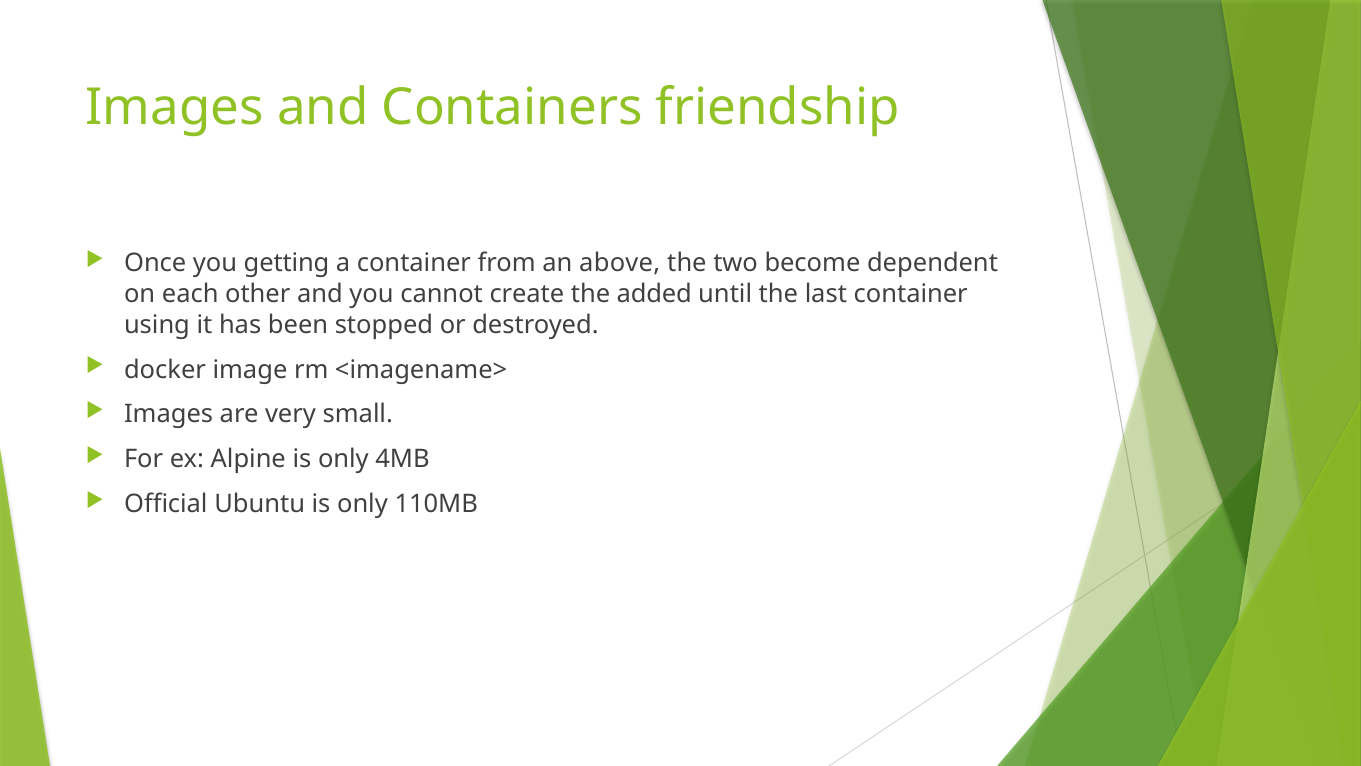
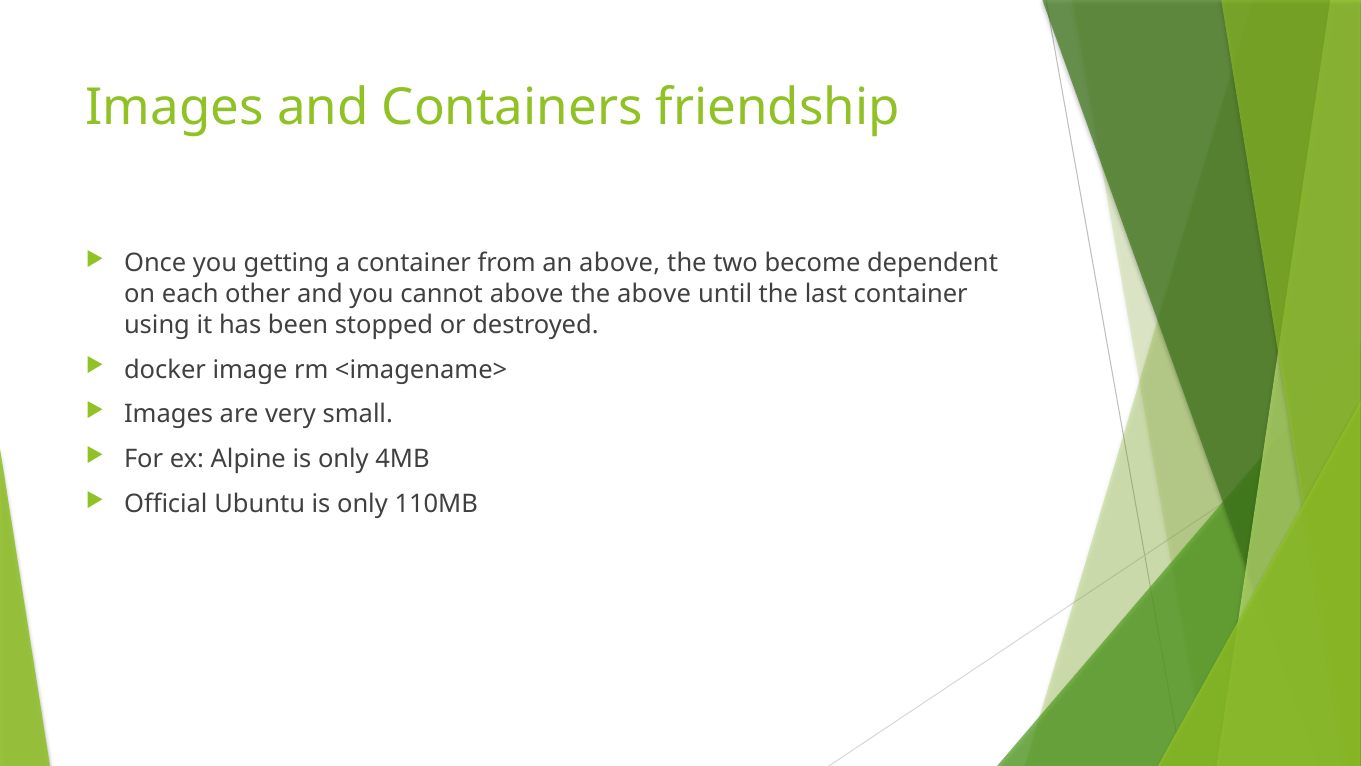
cannot create: create -> above
the added: added -> above
